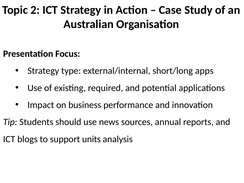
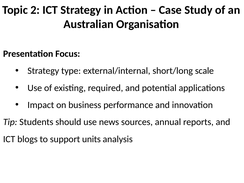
apps: apps -> scale
